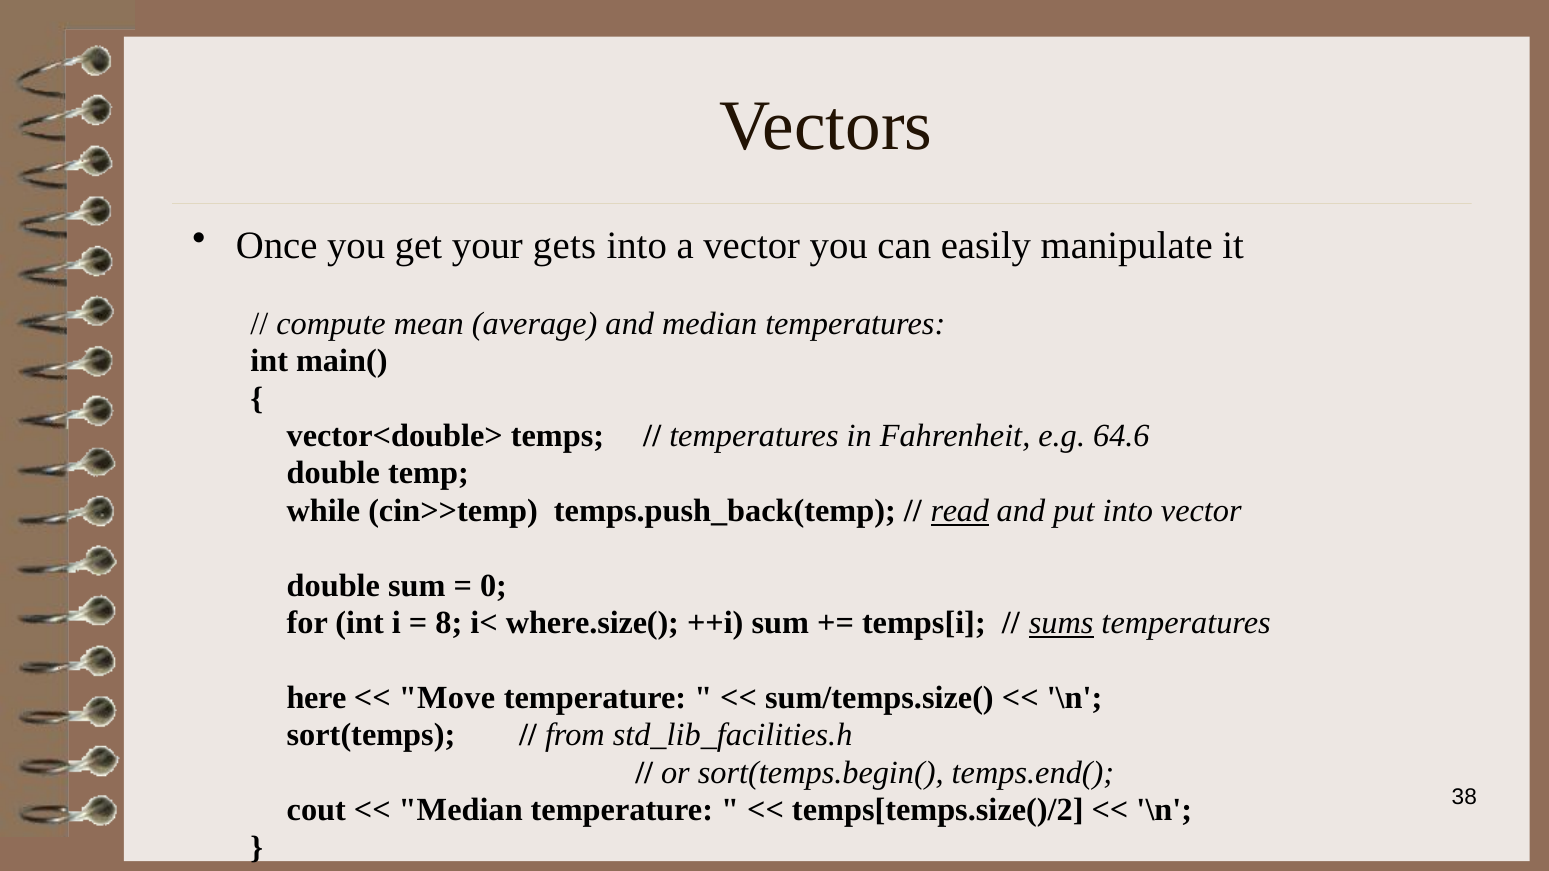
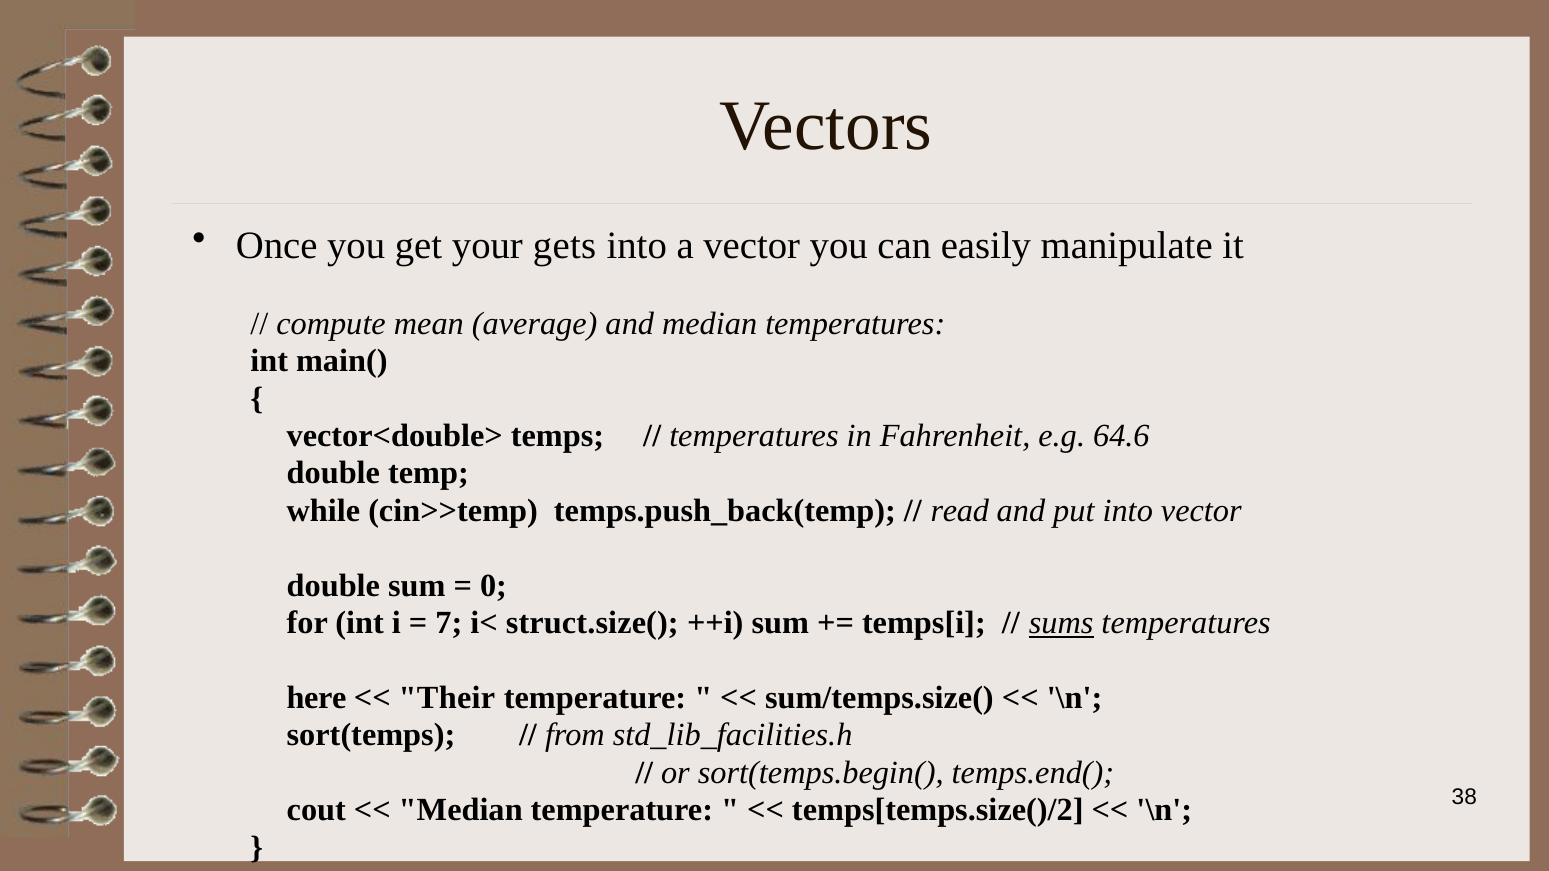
read underline: present -> none
8: 8 -> 7
where.size(: where.size( -> struct.size(
Move: Move -> Their
